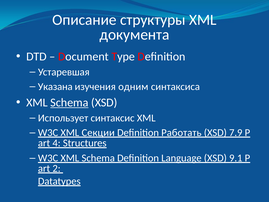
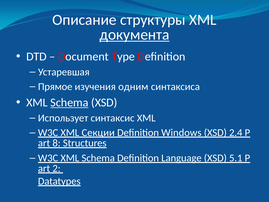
документа underline: none -> present
Указана: Указана -> Прямое
Работать: Работать -> Windows
7.9: 7.9 -> 2.4
4: 4 -> 8
9.1: 9.1 -> 5.1
